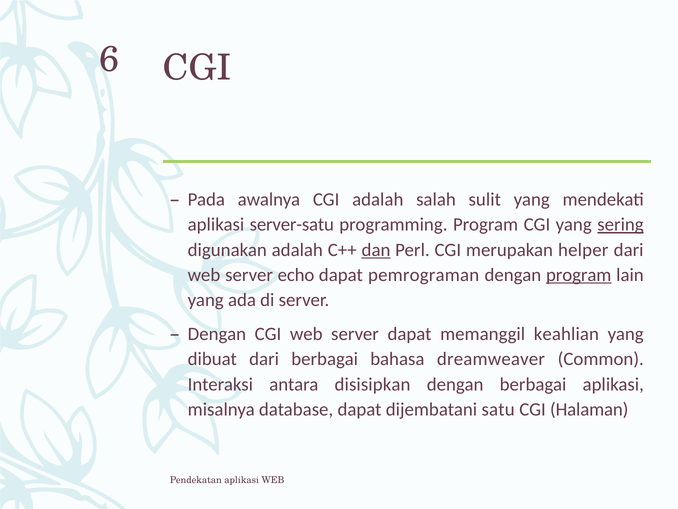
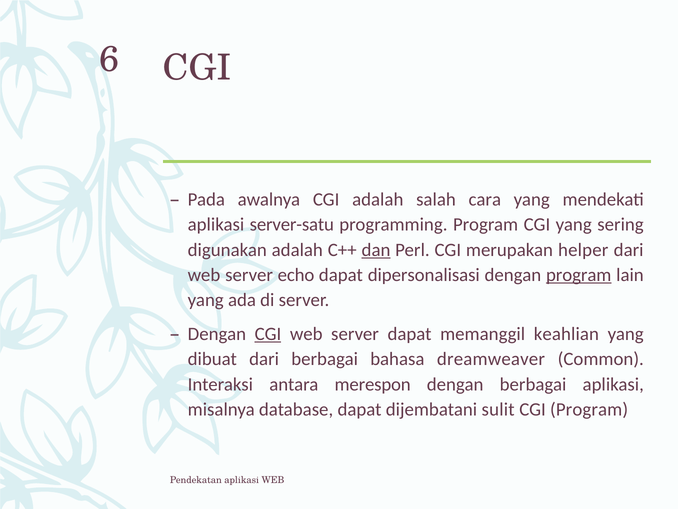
sulit: sulit -> cara
sering underline: present -> none
pemrograman: pemrograman -> dipersonalisasi
CGI at (268, 334) underline: none -> present
disisipkan: disisipkan -> merespon
satu: satu -> sulit
CGI Halaman: Halaman -> Program
